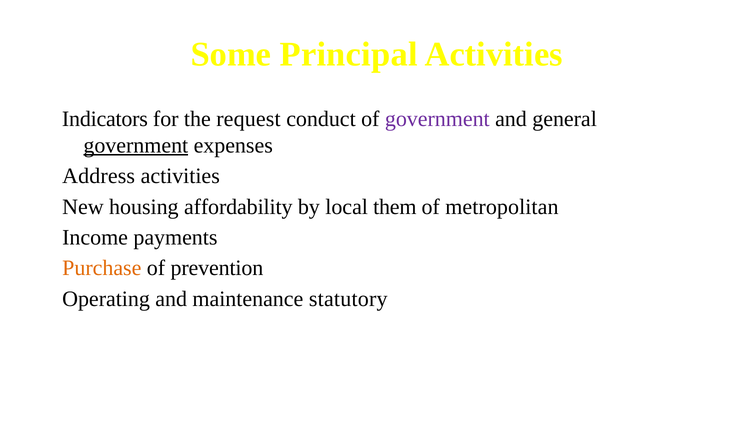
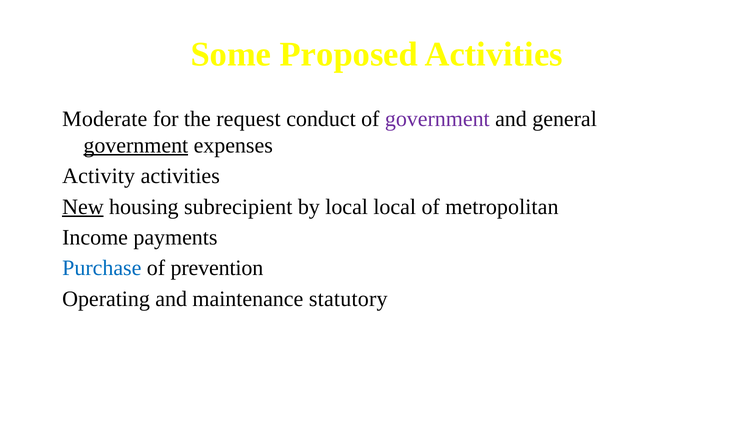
Principal: Principal -> Proposed
Indicators: Indicators -> Moderate
Address: Address -> Activity
New underline: none -> present
affordability: affordability -> subrecipient
local them: them -> local
Purchase colour: orange -> blue
